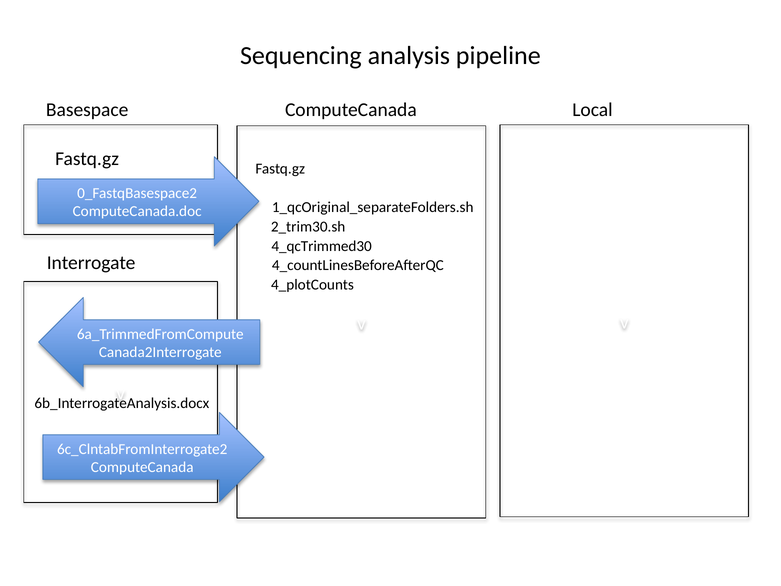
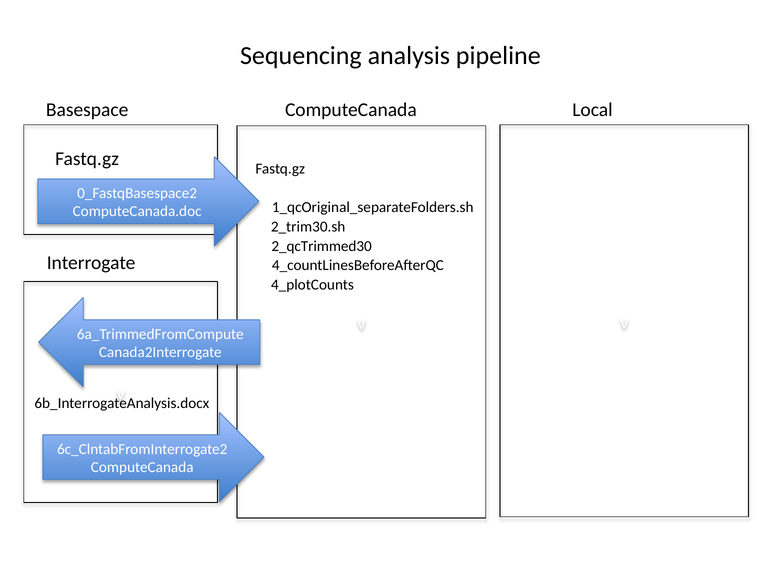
4_qcTrimmed30: 4_qcTrimmed30 -> 2_qcTrimmed30
